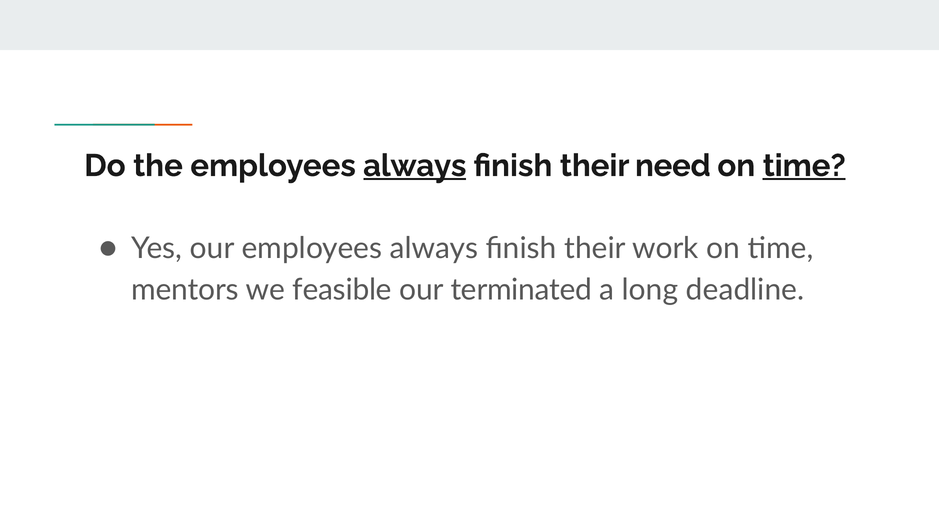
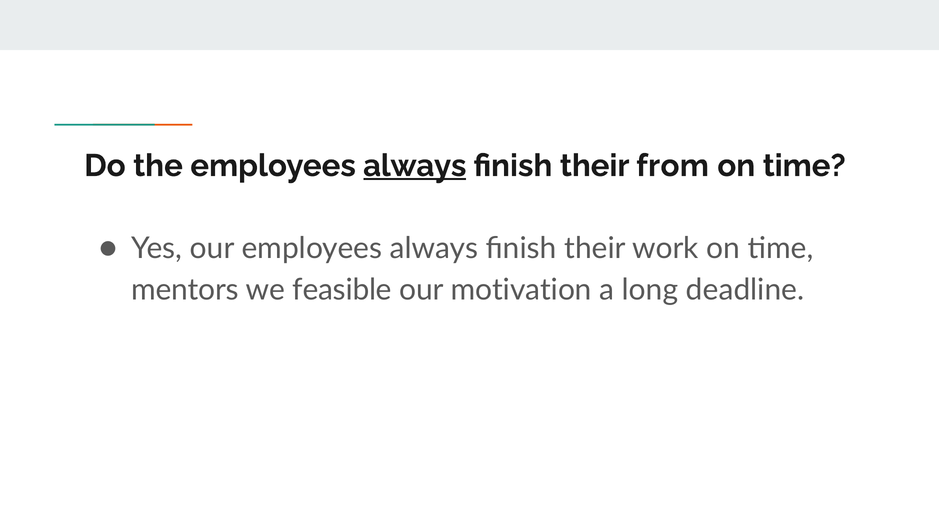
need: need -> from
time at (804, 166) underline: present -> none
terminated: terminated -> motivation
